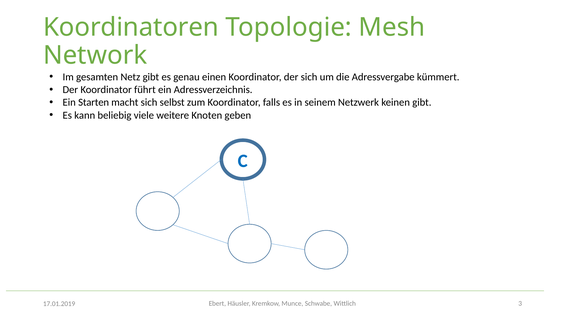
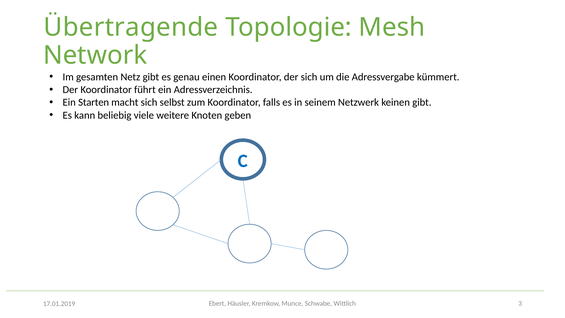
Koordinatoren: Koordinatoren -> Übertragende
